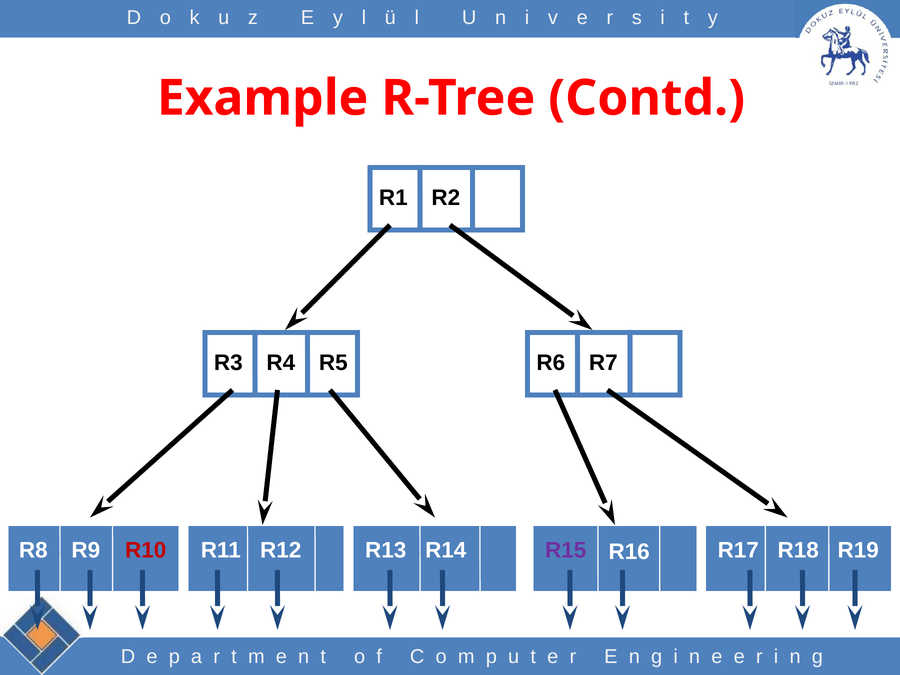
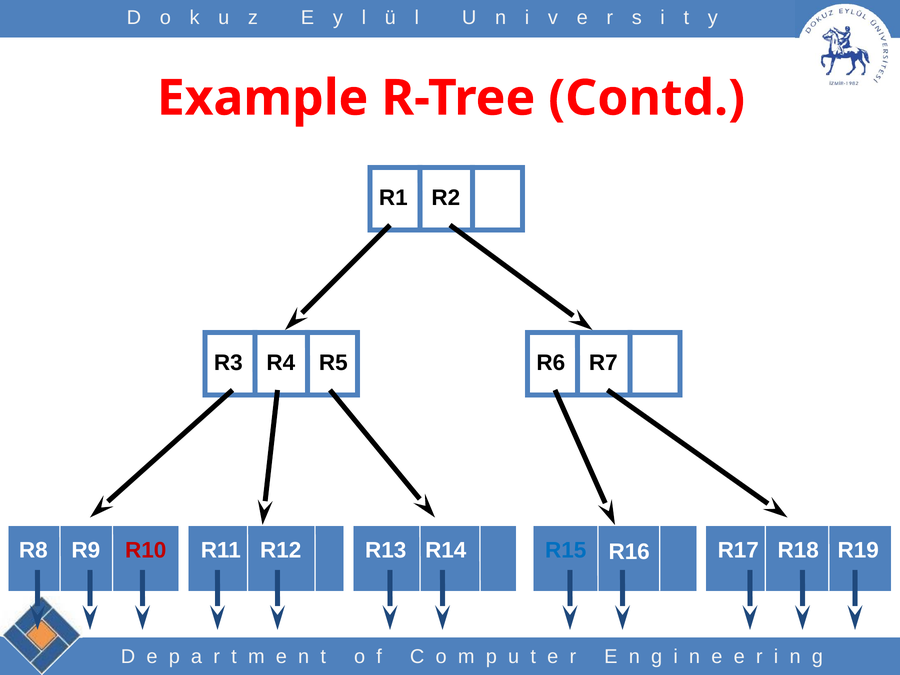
R15 colour: purple -> blue
